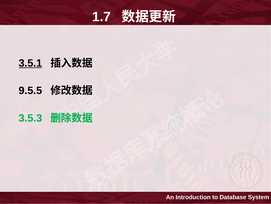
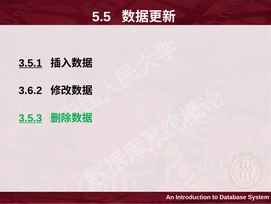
1.7: 1.7 -> 5.5
9.5.5: 9.5.5 -> 3.6.2
3.5.3 underline: none -> present
